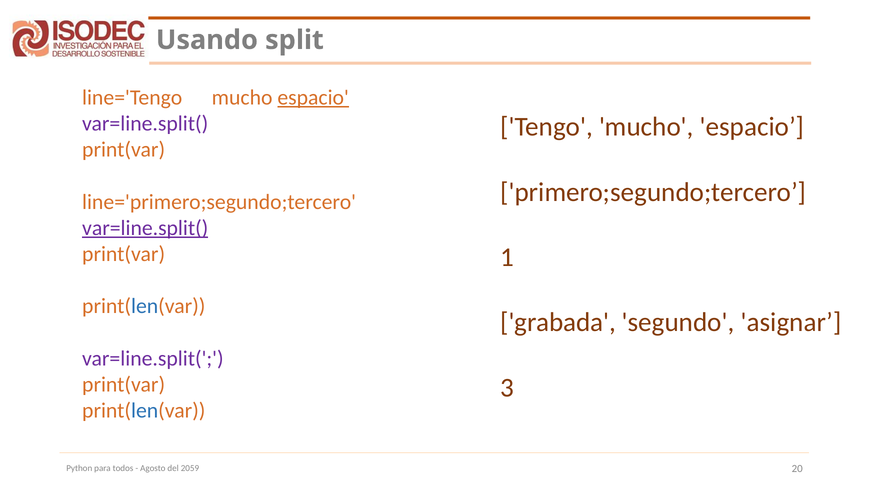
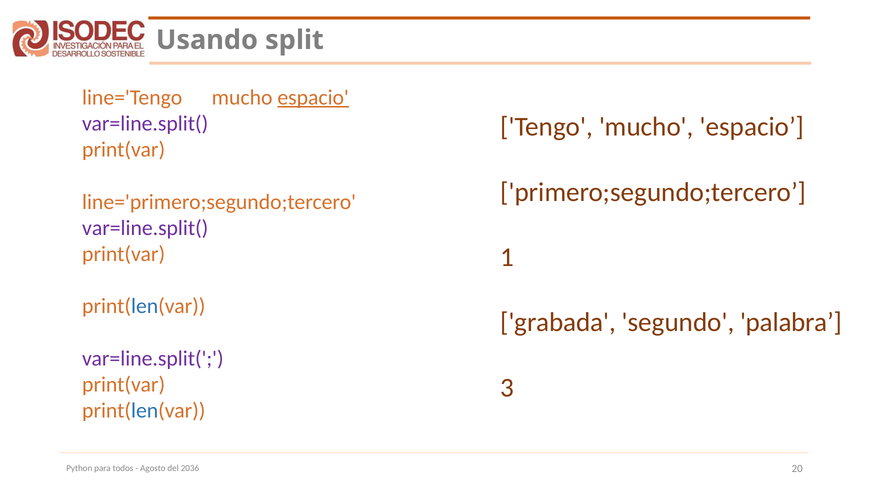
var=line.split( at (145, 228) underline: present -> none
asignar: asignar -> palabra
2059: 2059 -> 2036
